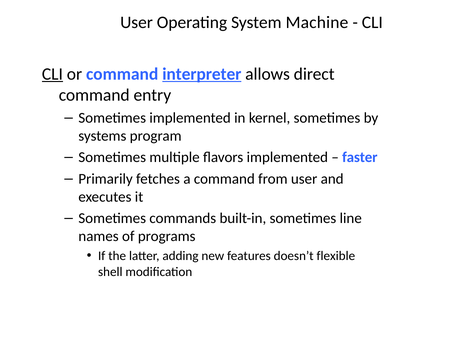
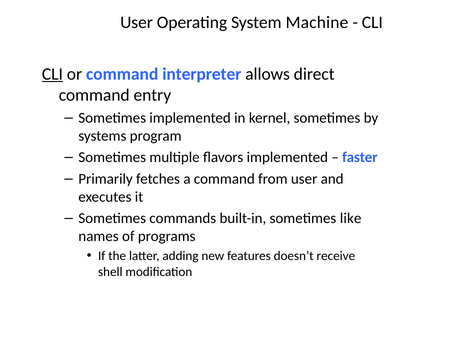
interpreter underline: present -> none
line: line -> like
flexible: flexible -> receive
